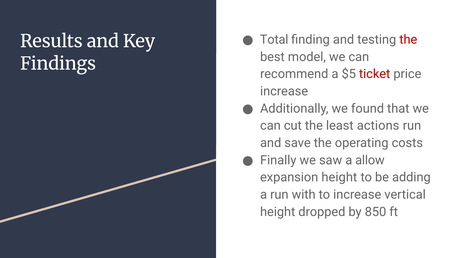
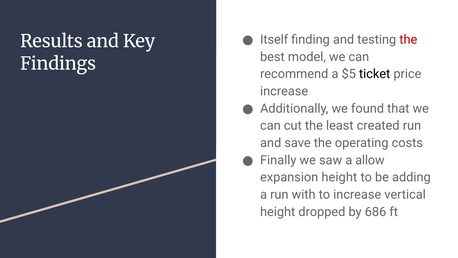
Total: Total -> Itself
ticket colour: red -> black
actions: actions -> created
850: 850 -> 686
